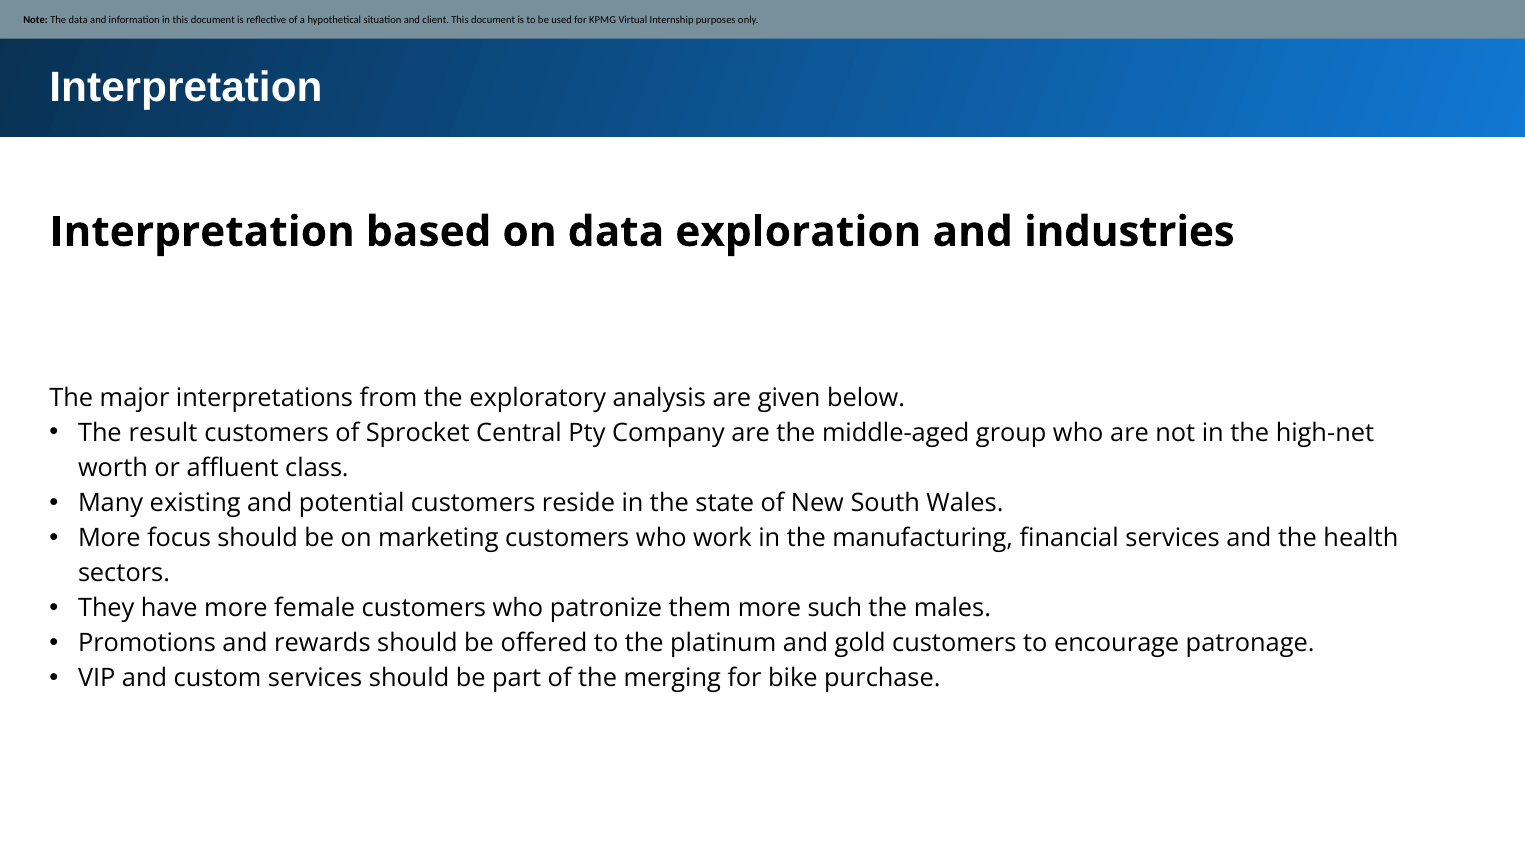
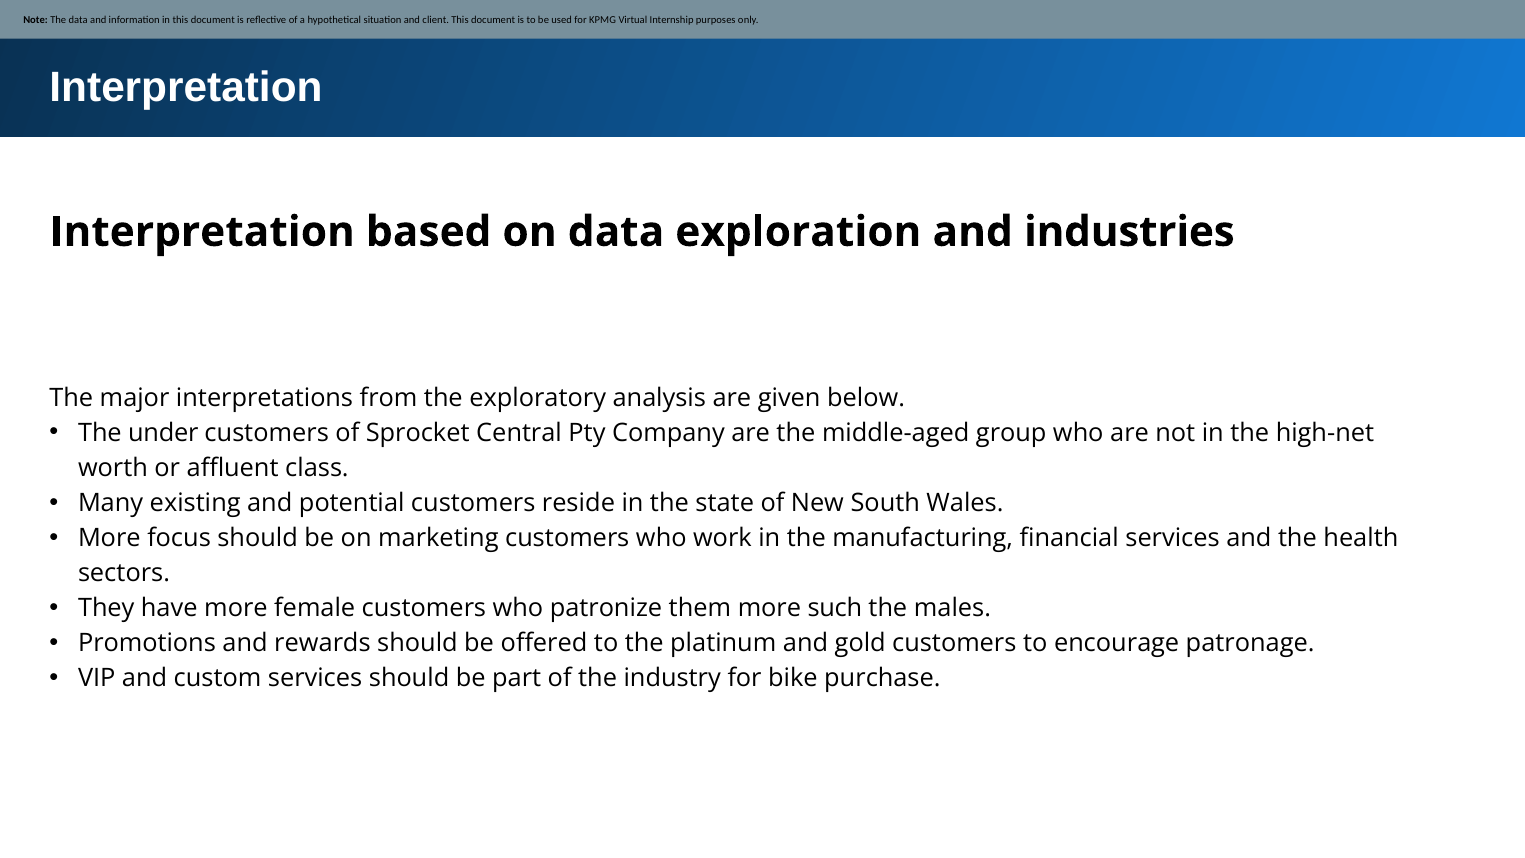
result: result -> under
merging: merging -> industry
